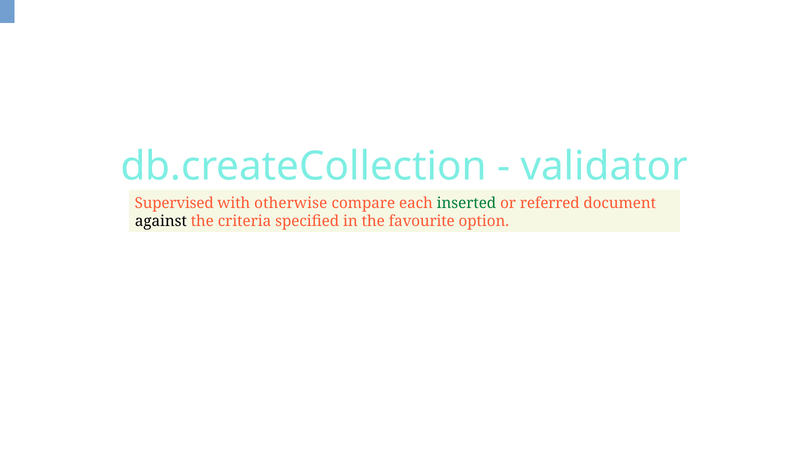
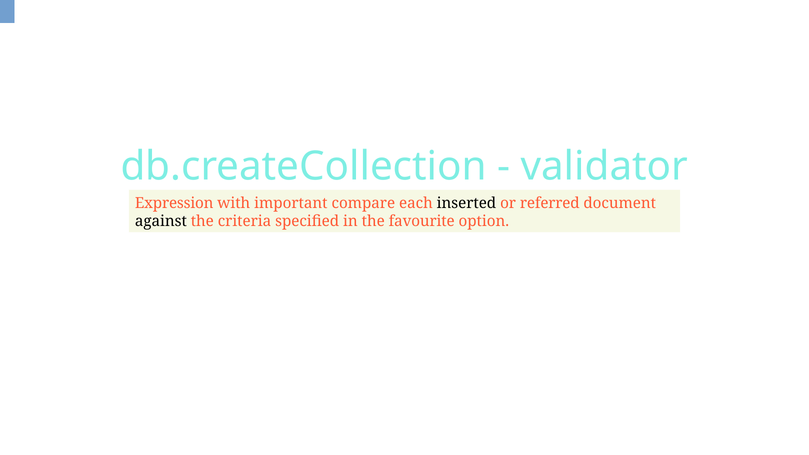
Supervised: Supervised -> Expression
otherwise: otherwise -> important
inserted colour: green -> black
